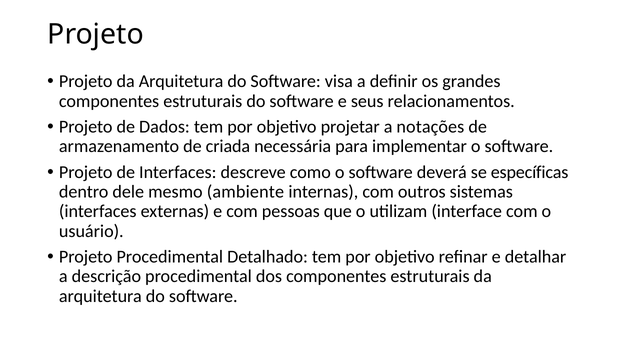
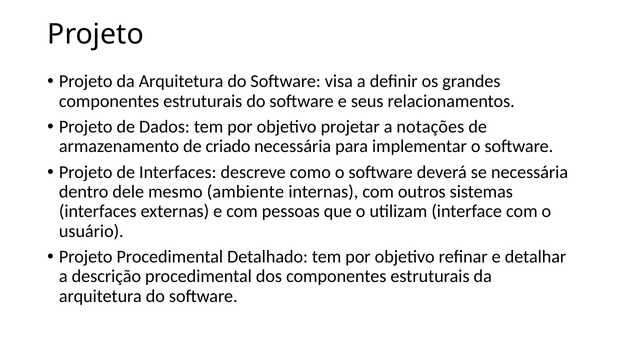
criada: criada -> criado
se específicas: específicas -> necessária
